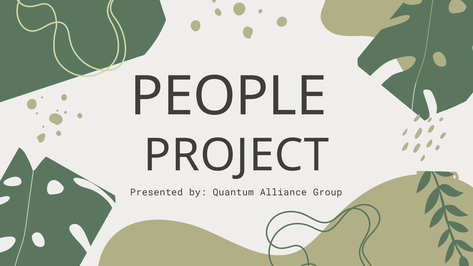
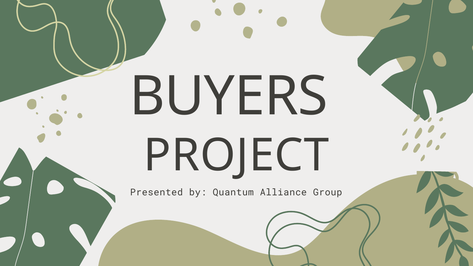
PEOPLE: PEOPLE -> BUYERS
